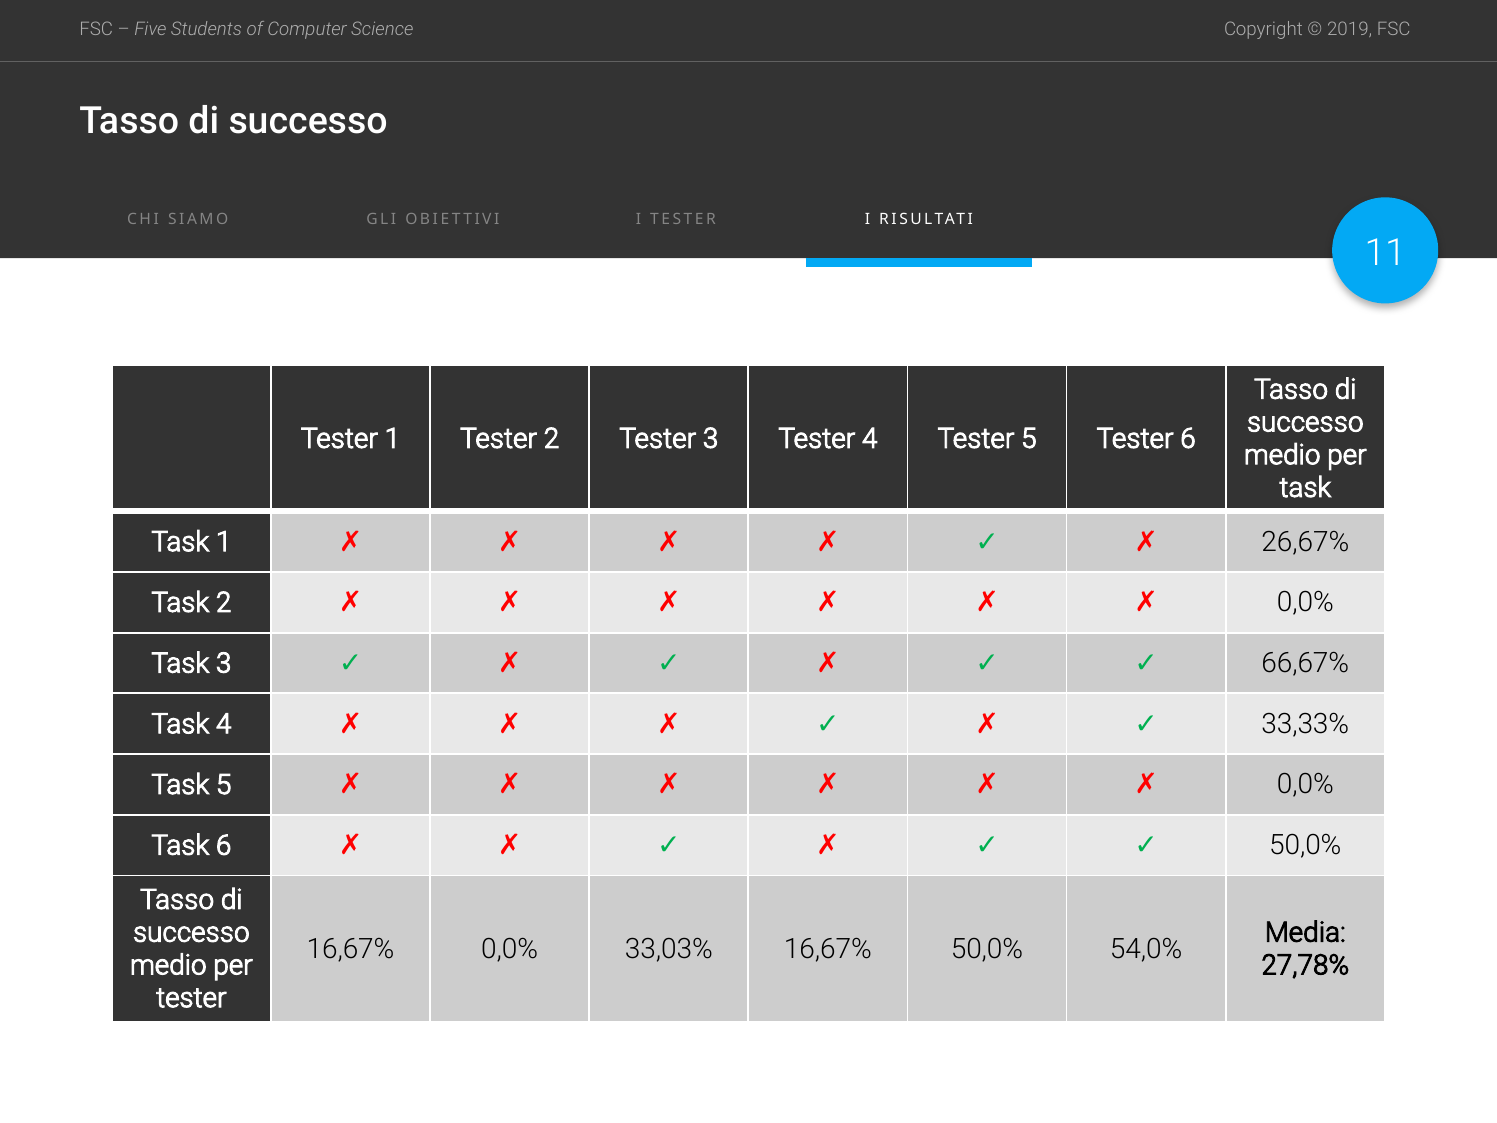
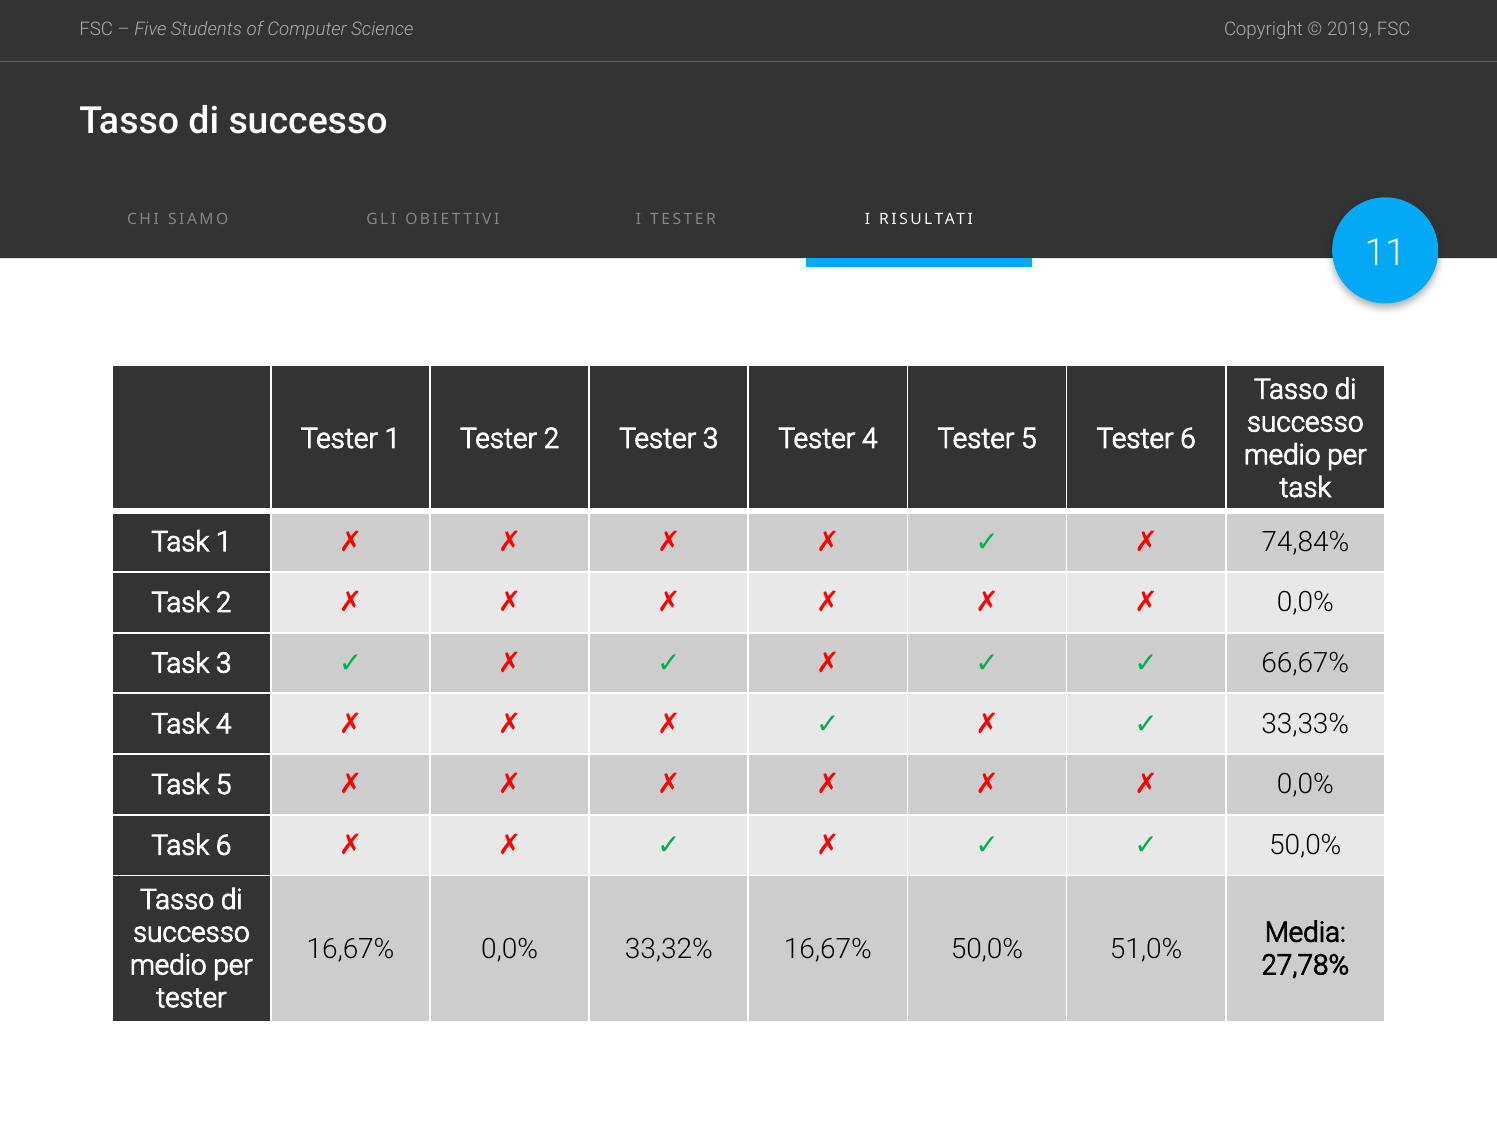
26,67%: 26,67% -> 74,84%
33,03%: 33,03% -> 33,32%
54,0%: 54,0% -> 51,0%
